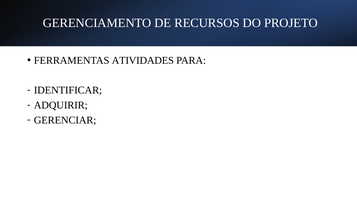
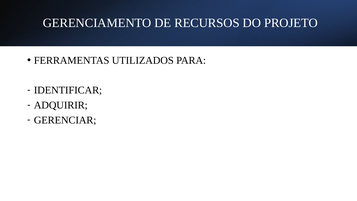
ATIVIDADES: ATIVIDADES -> UTILIZADOS
